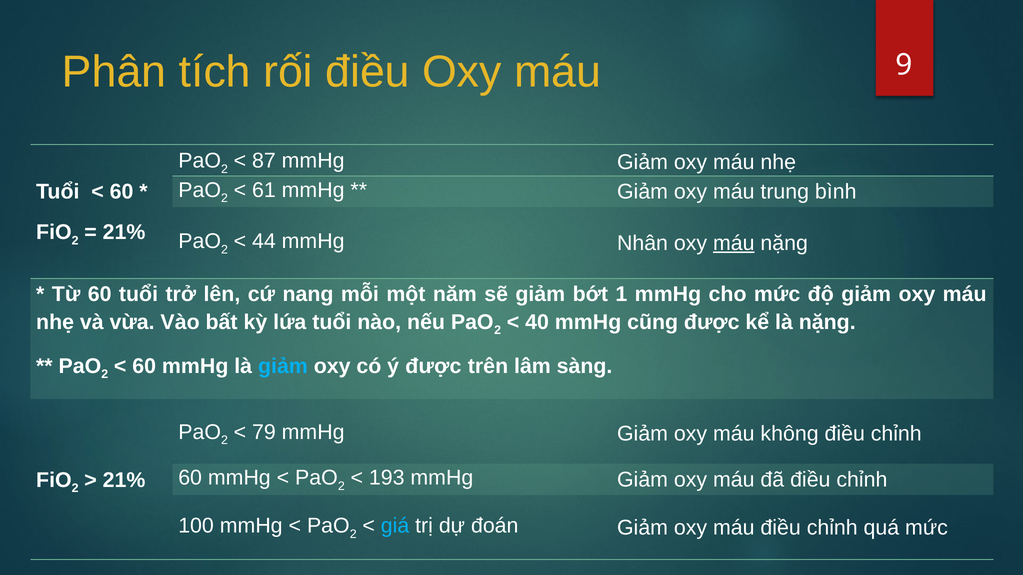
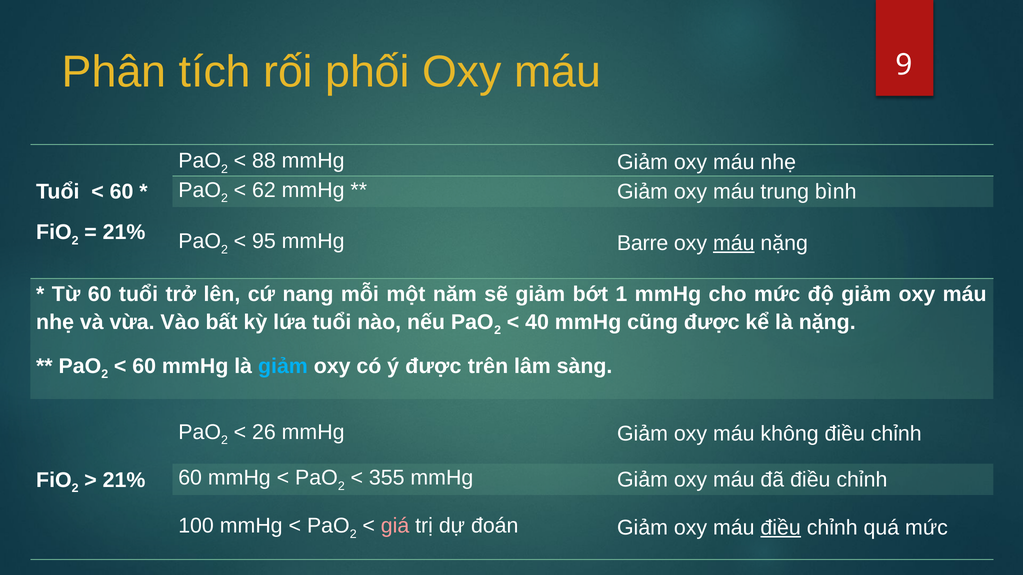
rối điều: điều -> phối
87: 87 -> 88
61: 61 -> 62
44: 44 -> 95
Nhân: Nhân -> Barre
79: 79 -> 26
193: 193 -> 355
giá colour: light blue -> pink
điều at (781, 528) underline: none -> present
